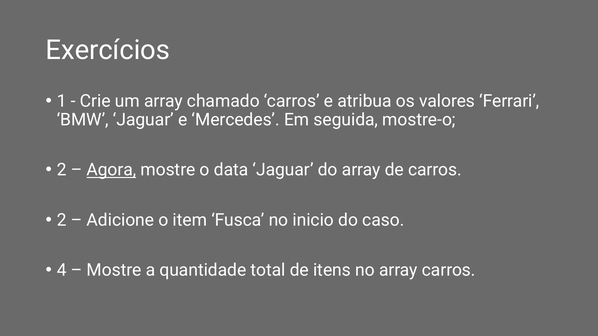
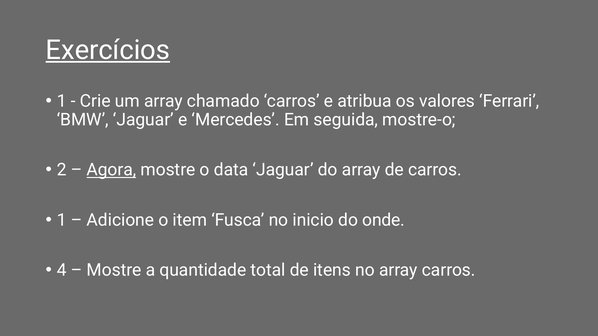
Exercícios underline: none -> present
2 at (62, 220): 2 -> 1
caso: caso -> onde
